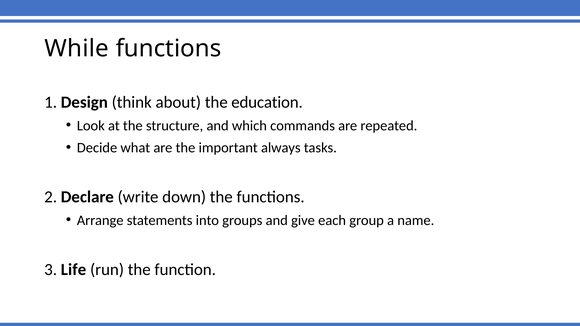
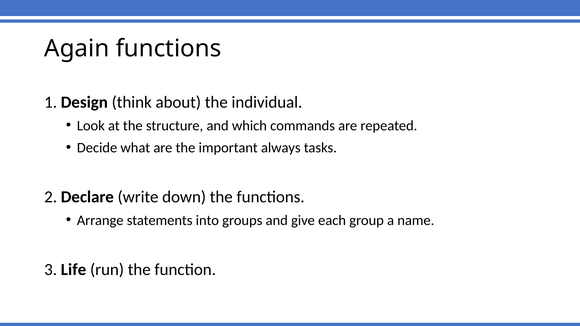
While: While -> Again
education: education -> individual
